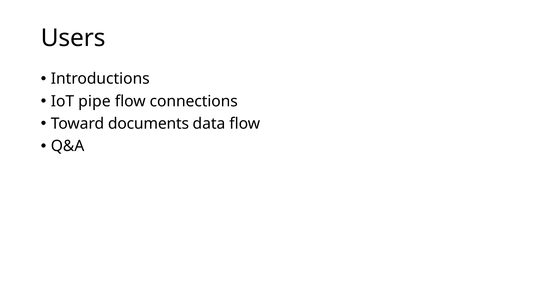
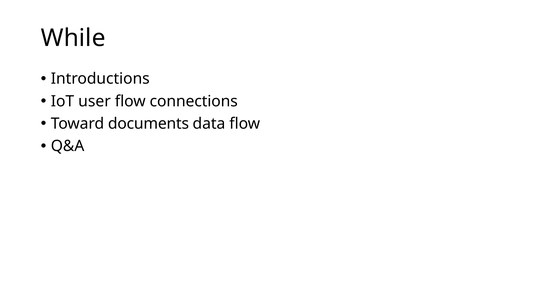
Users: Users -> While
pipe: pipe -> user
